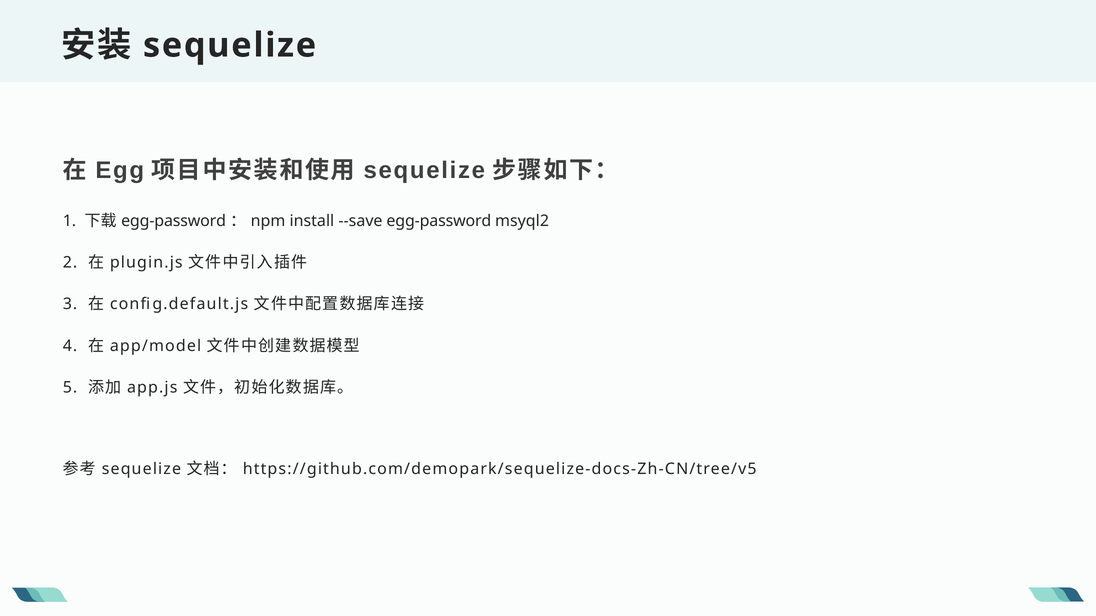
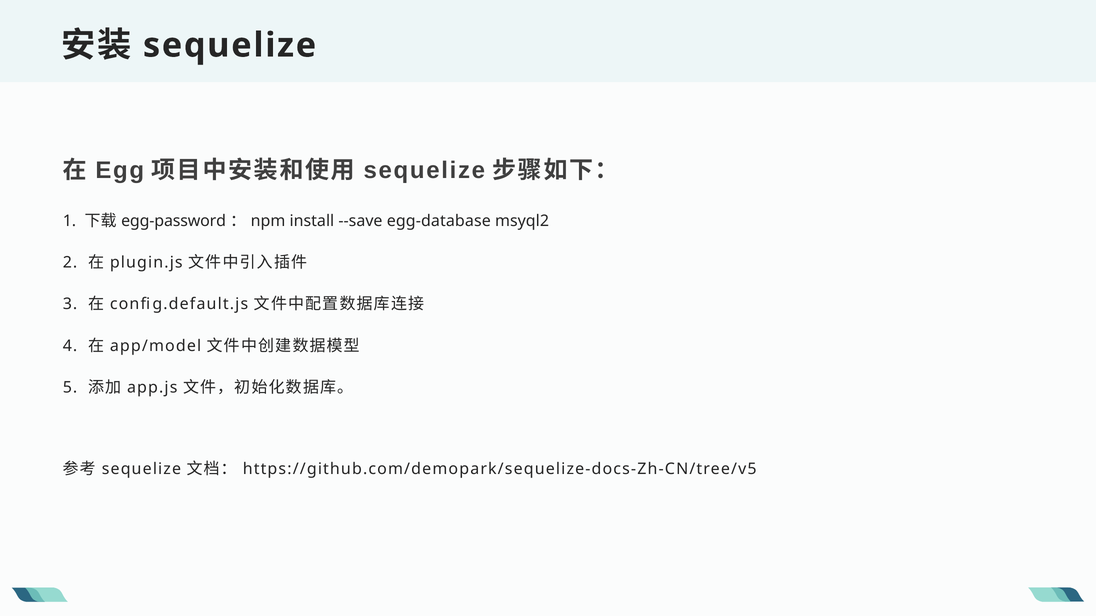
--save egg-password: egg-password -> egg-database
